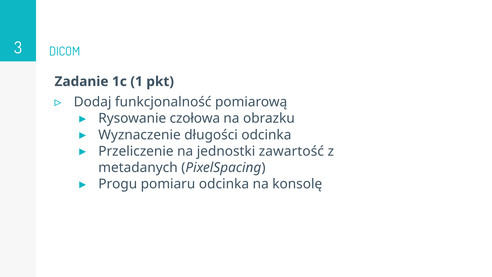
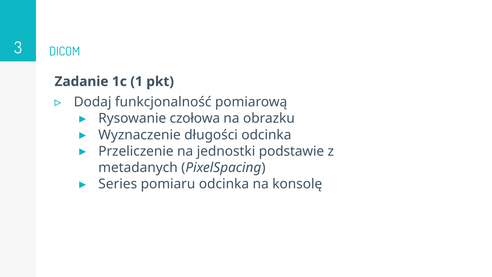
zawartość: zawartość -> podstawie
Progu: Progu -> Series
